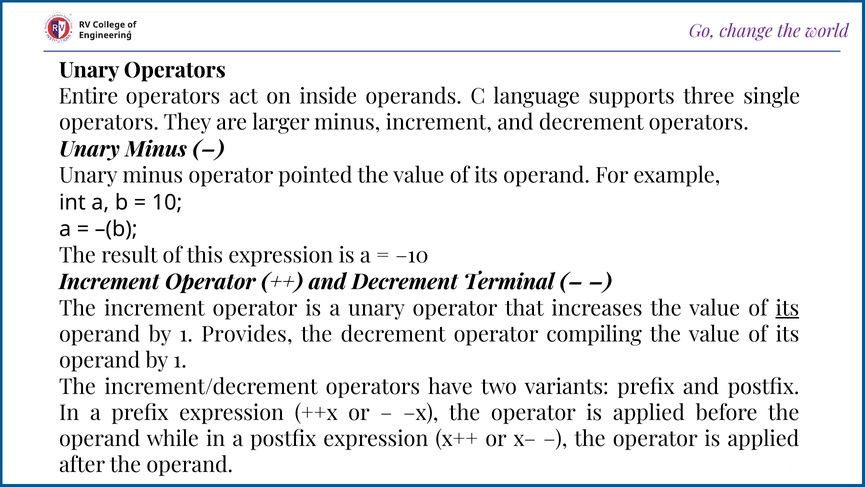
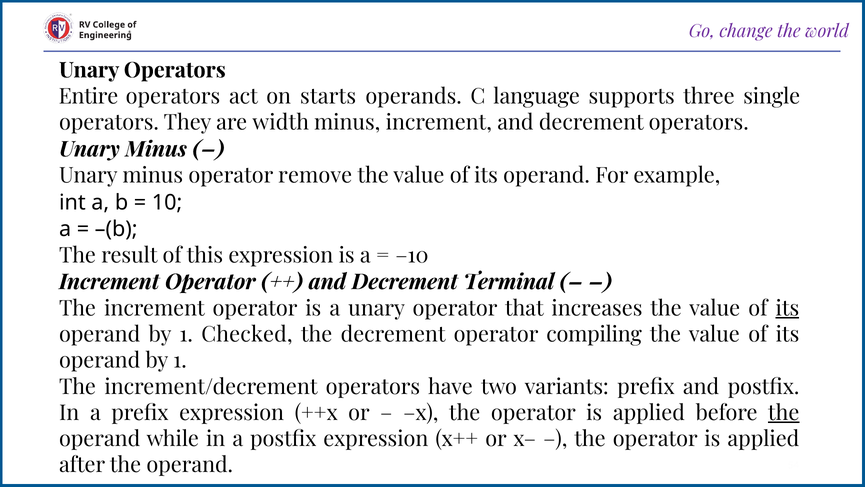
inside: inside -> starts
larger: larger -> width
pointed: pointed -> remove
Provides: Provides -> Checked
the at (784, 413) underline: none -> present
